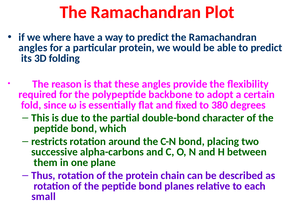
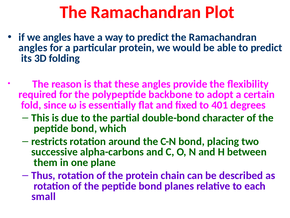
we where: where -> angles
380: 380 -> 401
